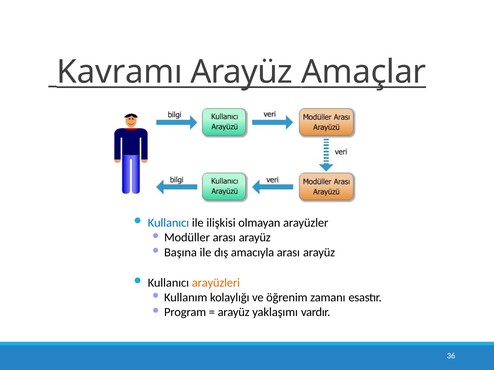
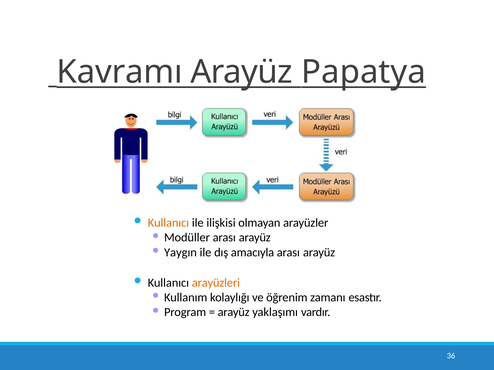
Amaçlar: Amaçlar -> Papatya
Kullanıcı at (168, 223) colour: blue -> orange
Başına: Başına -> Yaygın
